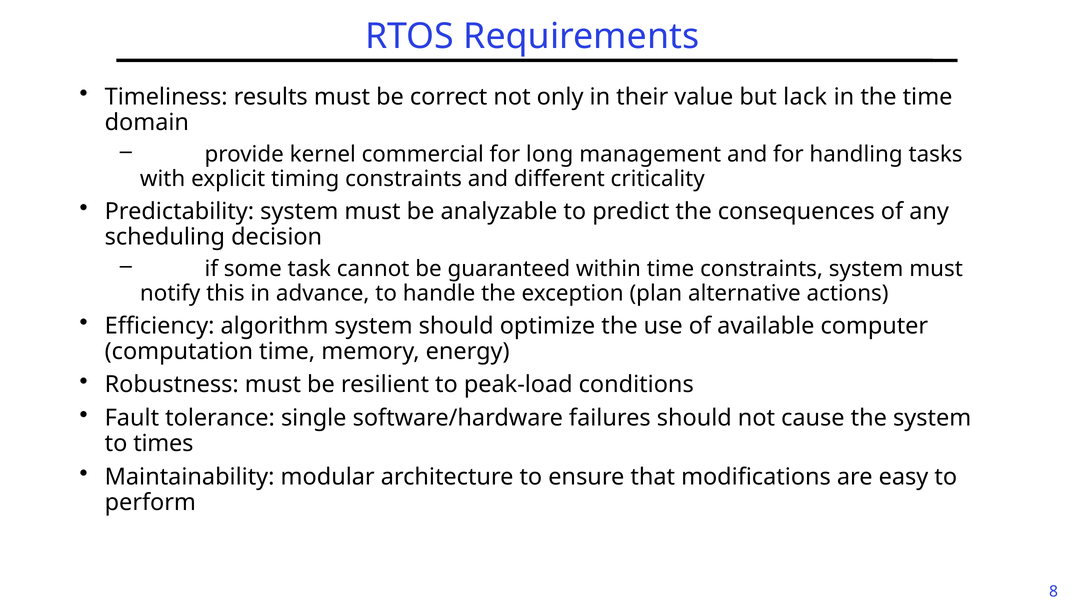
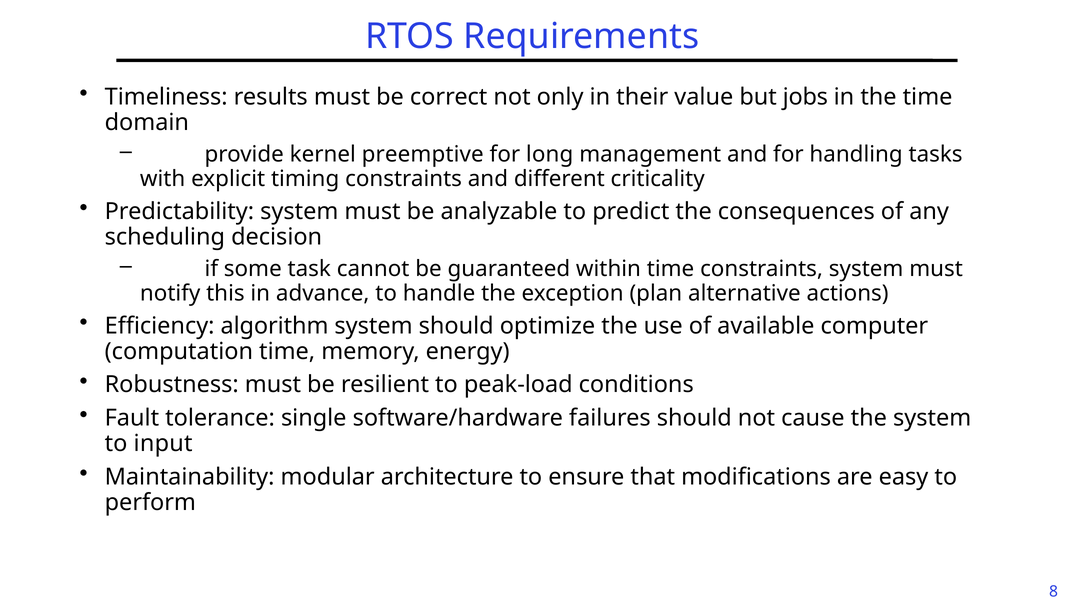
lack: lack -> jobs
commercial: commercial -> preemptive
times: times -> input
